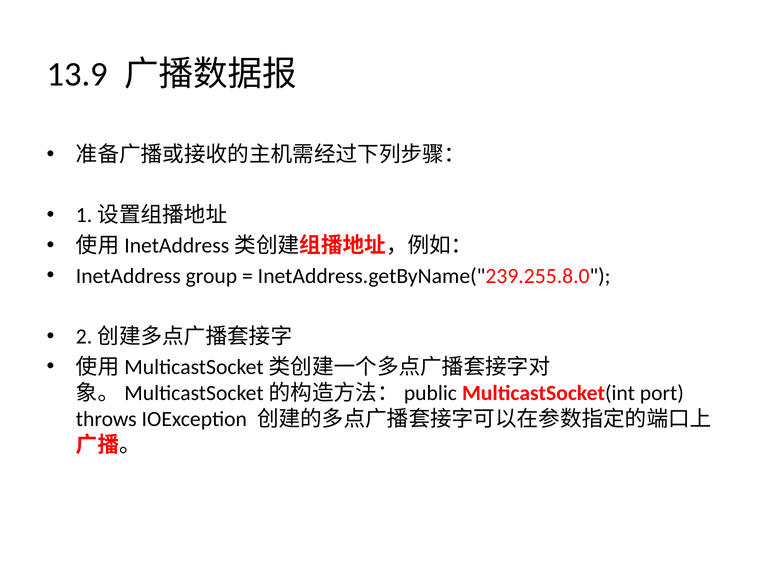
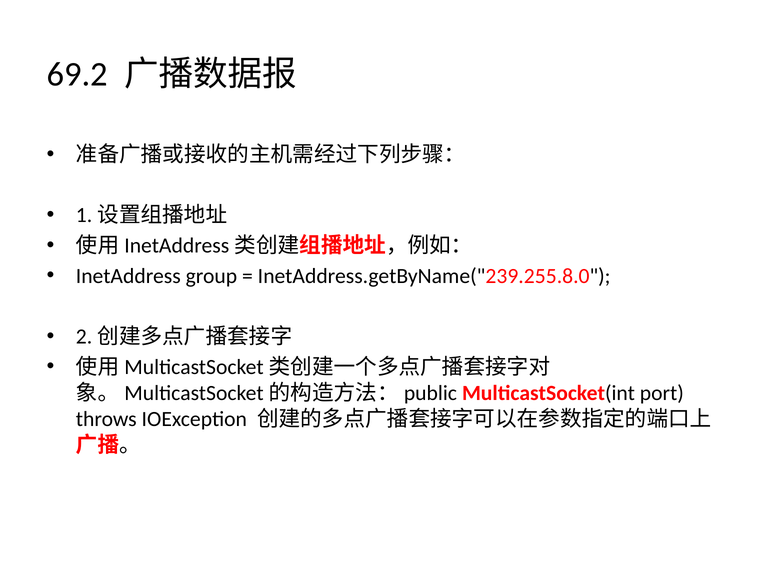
13.9: 13.9 -> 69.2
